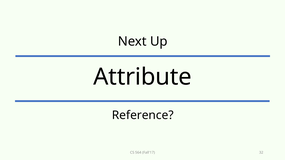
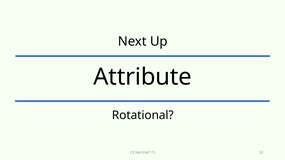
Reference: Reference -> Rotational
